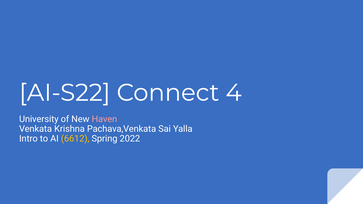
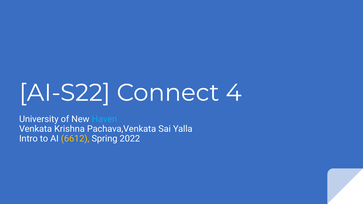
Haven colour: pink -> light blue
